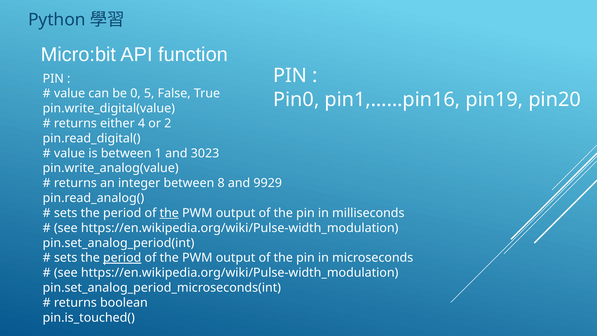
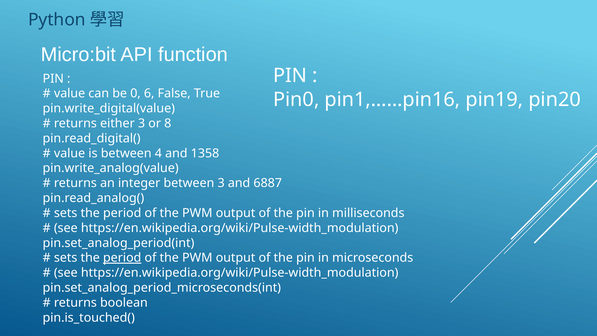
5: 5 -> 6
either 4: 4 -> 3
2: 2 -> 8
1: 1 -> 4
3023: 3023 -> 1358
between 8: 8 -> 3
9929: 9929 -> 6887
the at (169, 213) underline: present -> none
